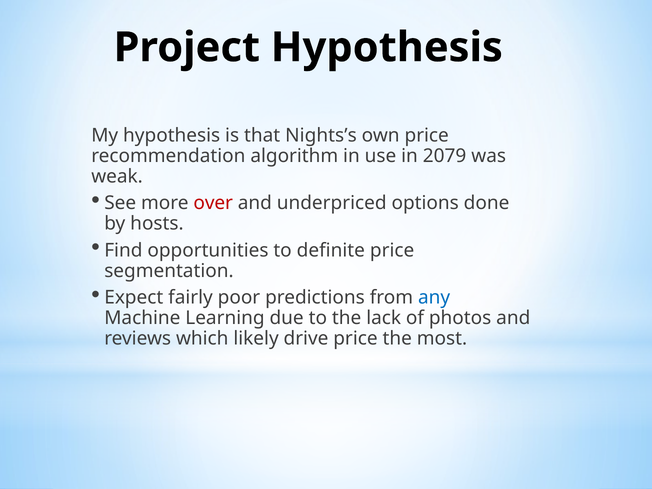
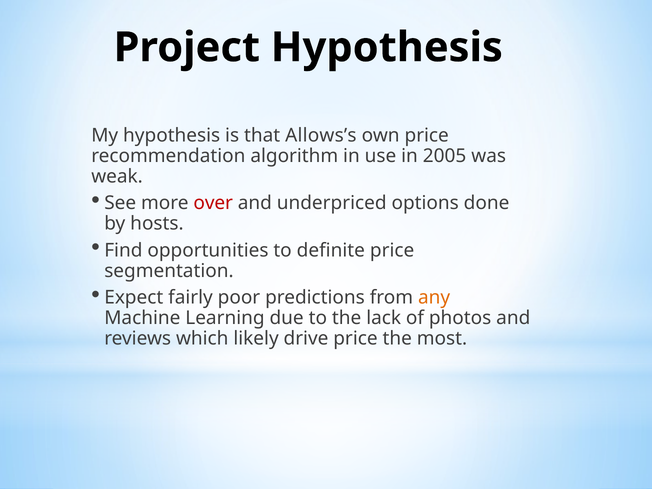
Nights’s: Nights’s -> Allows’s
2079: 2079 -> 2005
any colour: blue -> orange
